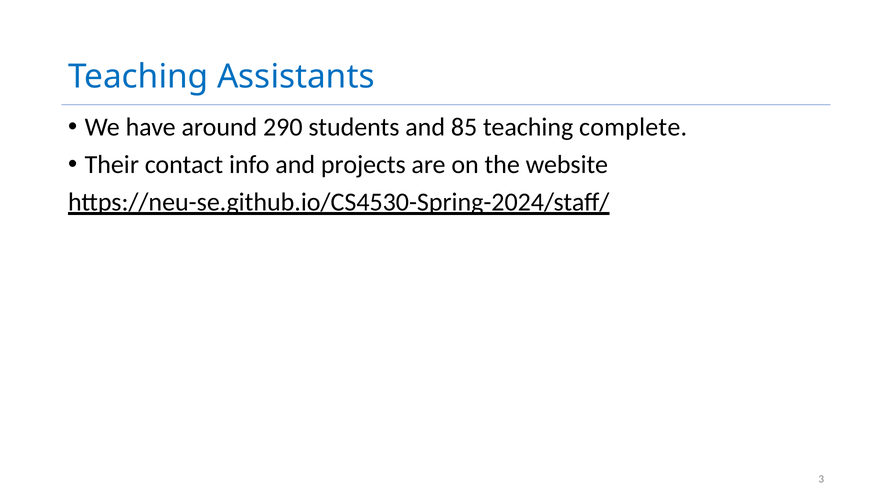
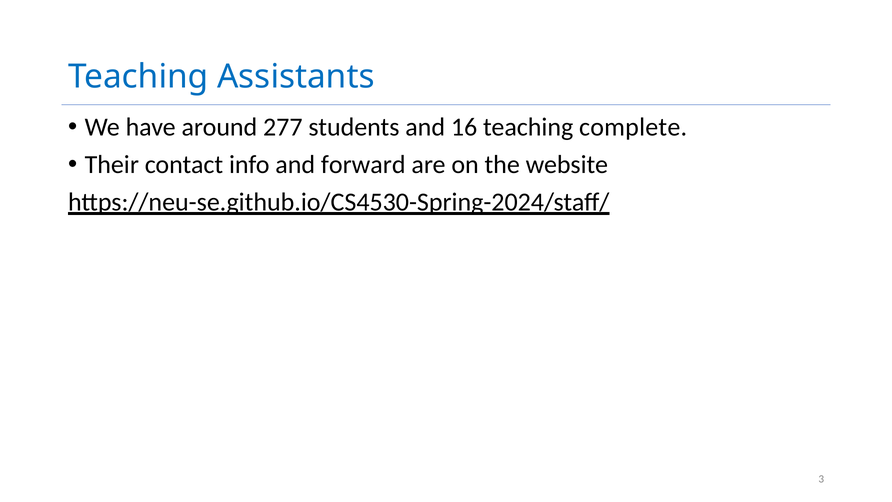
290: 290 -> 277
85: 85 -> 16
projects: projects -> forward
